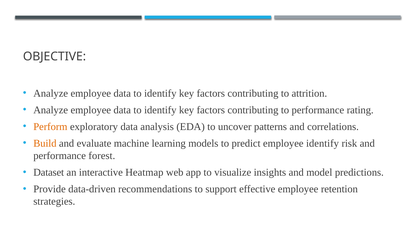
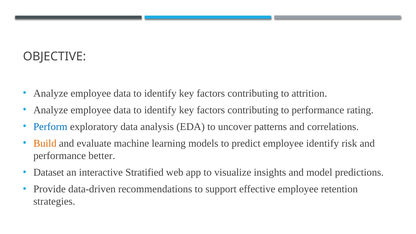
Perform colour: orange -> blue
forest: forest -> better
Heatmap: Heatmap -> Stratified
